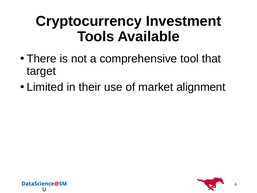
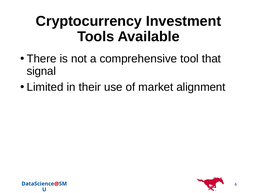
target: target -> signal
